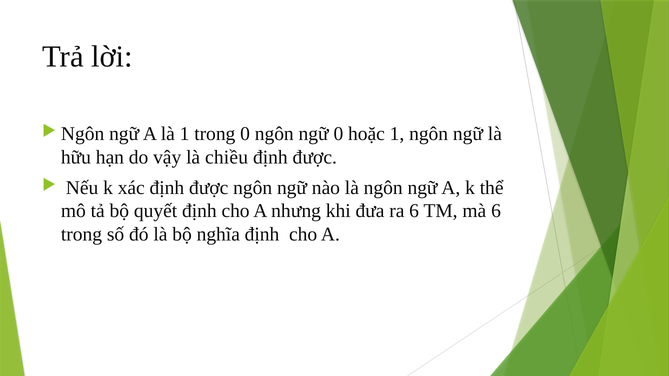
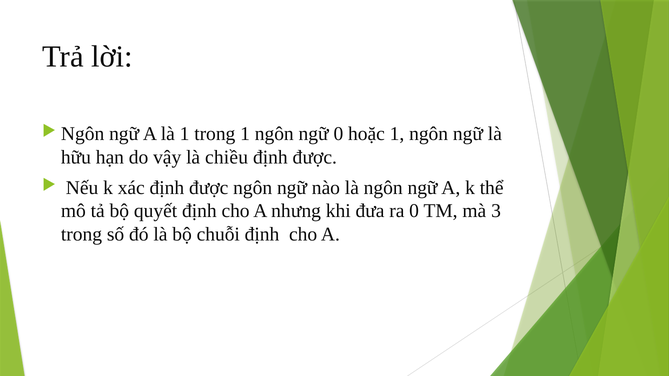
trong 0: 0 -> 1
ra 6: 6 -> 0
mà 6: 6 -> 3
nghĩa: nghĩa -> chuỗi
